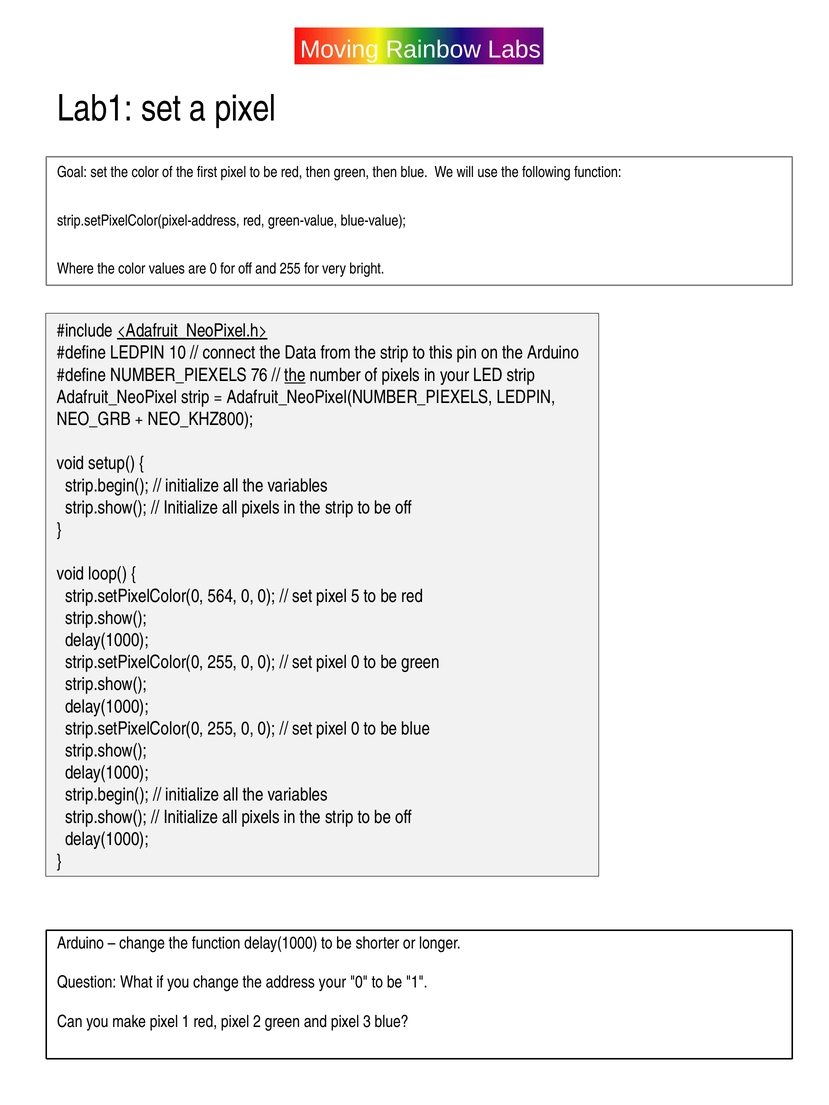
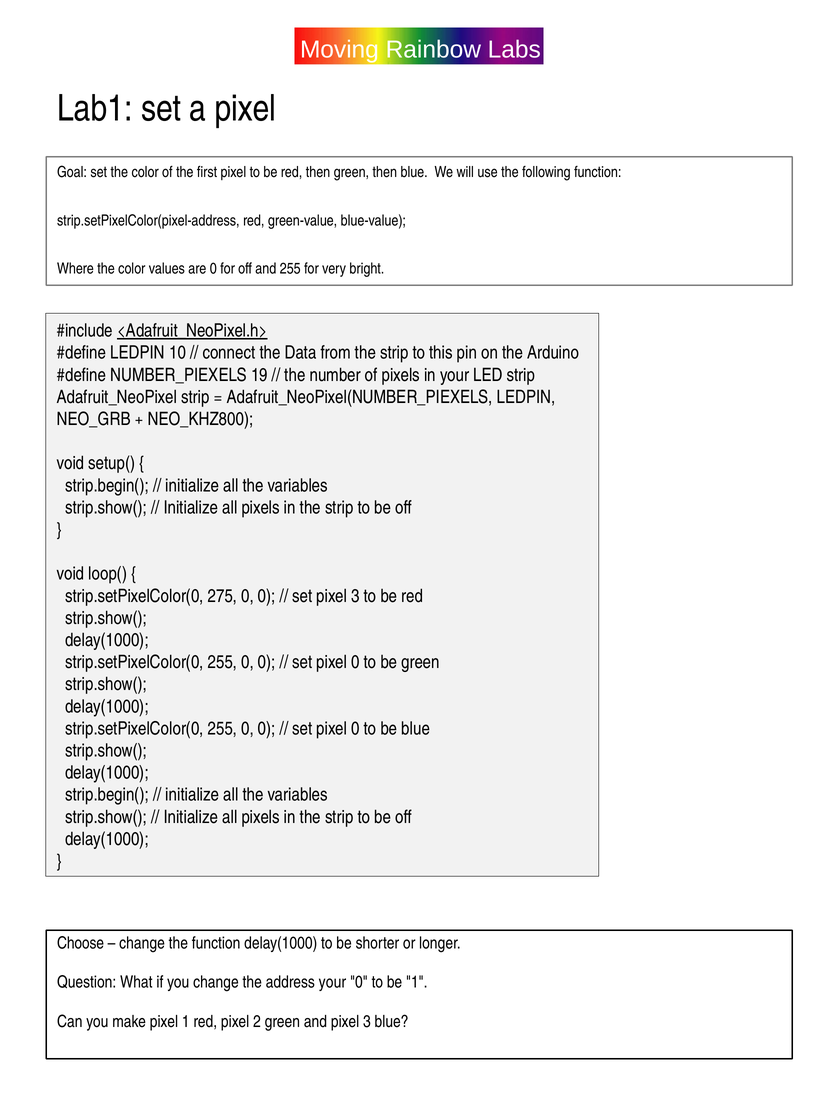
76: 76 -> 19
the at (295, 375) underline: present -> none
564: 564 -> 275
set pixel 5: 5 -> 3
Arduino at (81, 943): Arduino -> Choose
